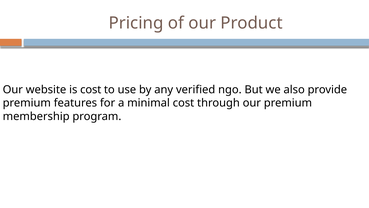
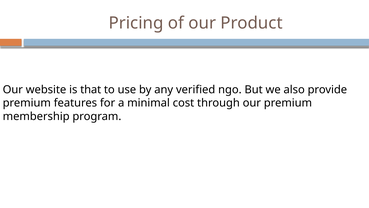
is cost: cost -> that
